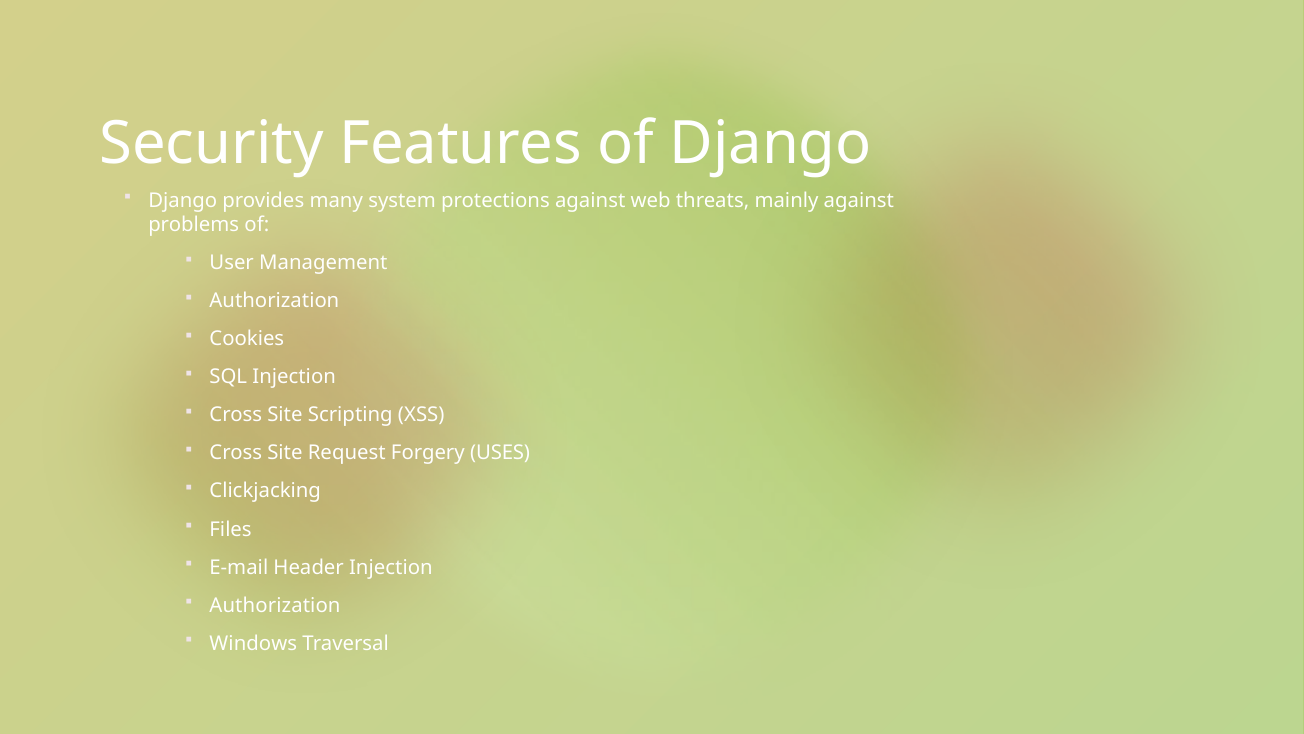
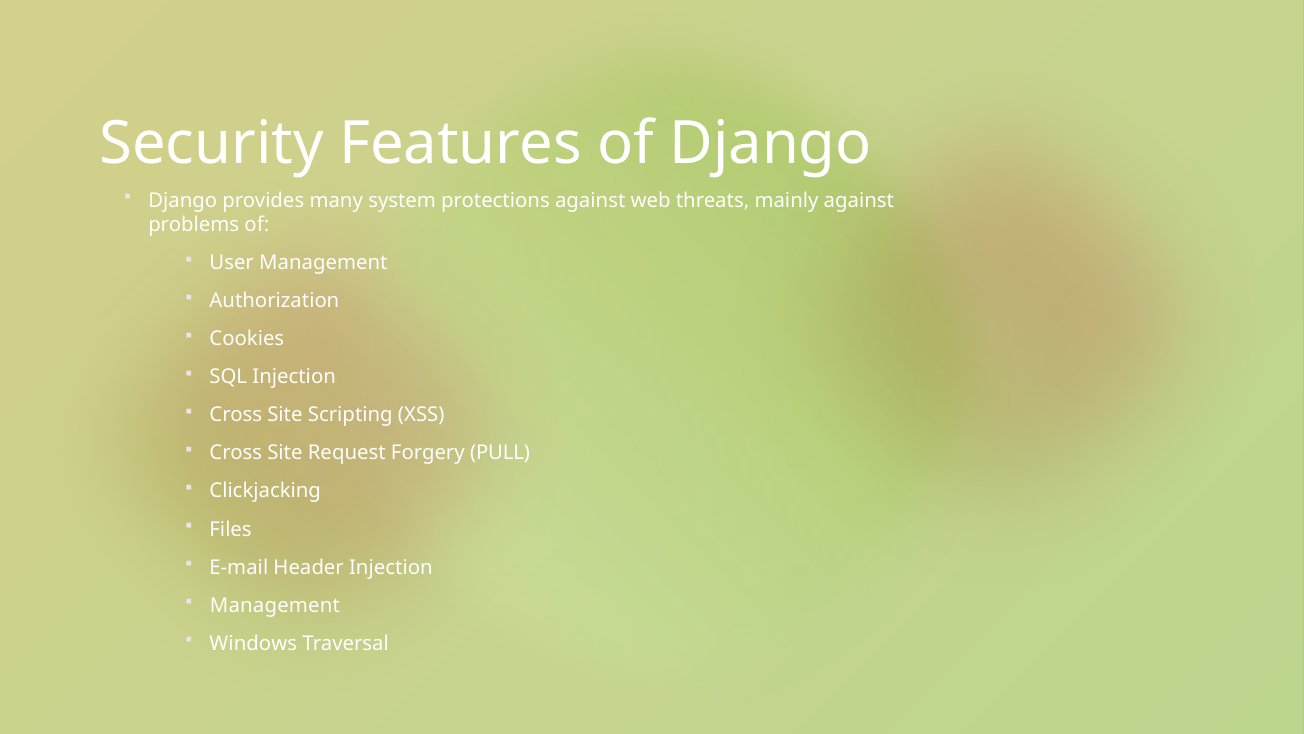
USES: USES -> PULL
Authorization at (275, 605): Authorization -> Management
